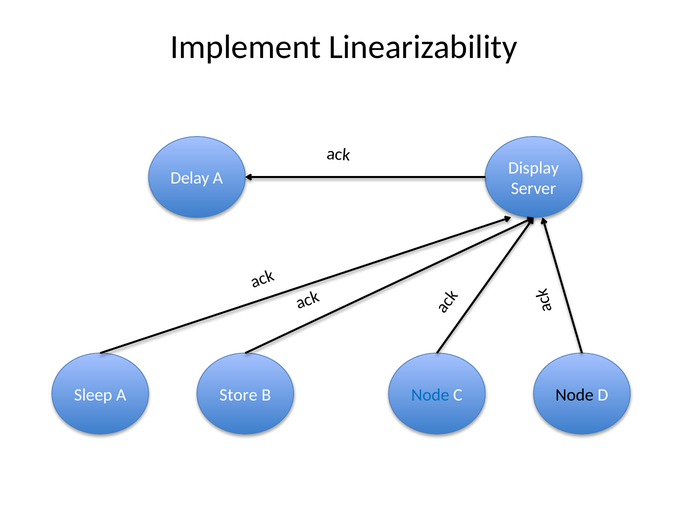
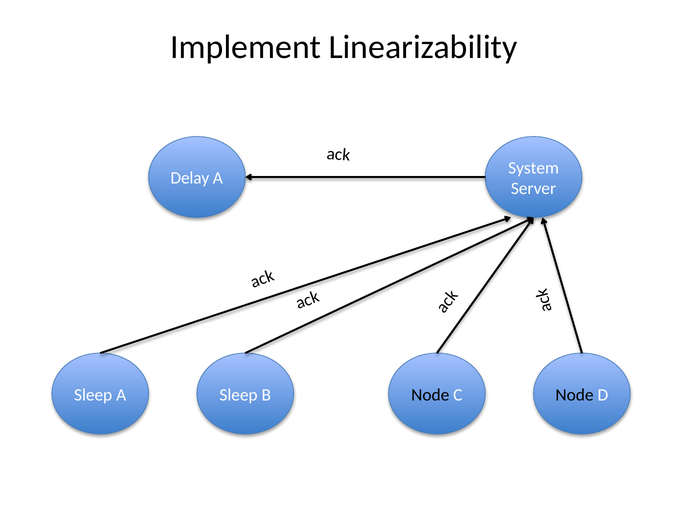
Display: Display -> System
A Store: Store -> Sleep
Node at (430, 395) colour: blue -> black
